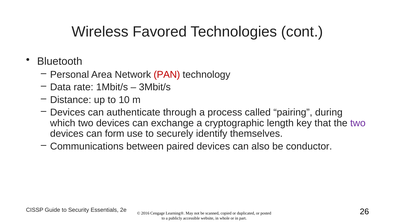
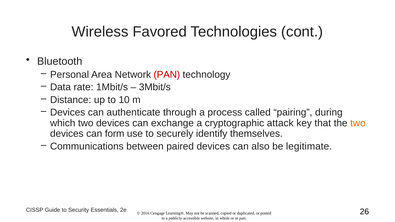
length: length -> attack
two at (358, 123) colour: purple -> orange
conductor: conductor -> legitimate
